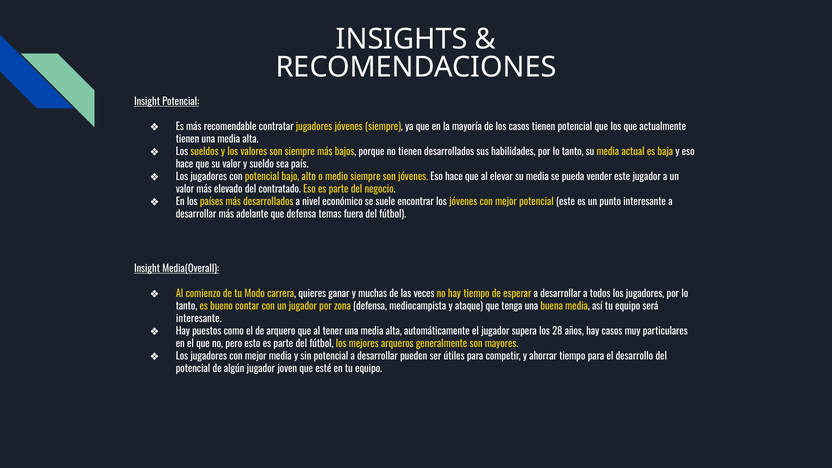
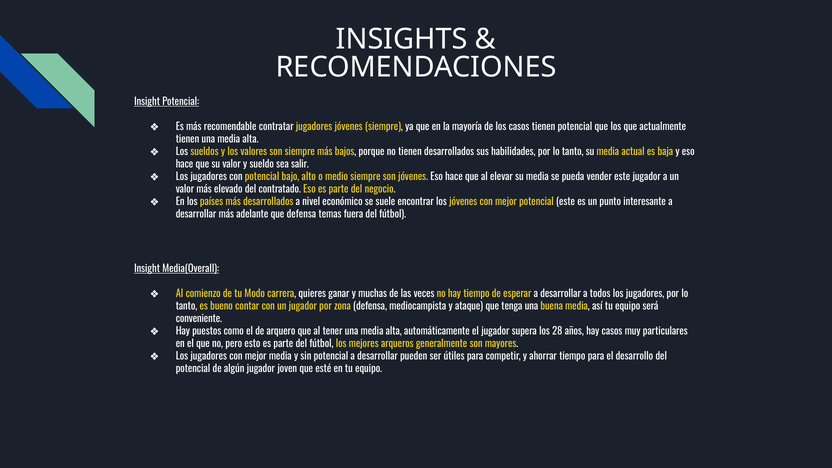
país: país -> salir
interesante at (199, 319): interesante -> conveniente
